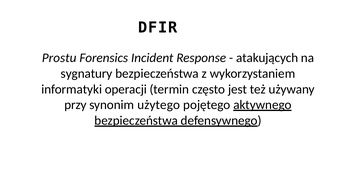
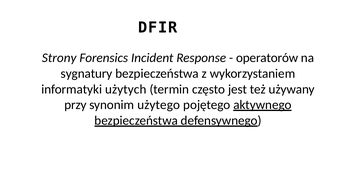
Prostu: Prostu -> Strony
atakujących: atakujących -> operatorów
operacji: operacji -> użytych
